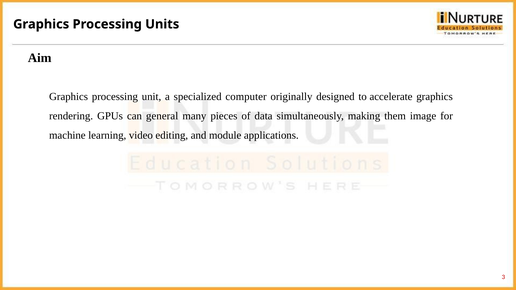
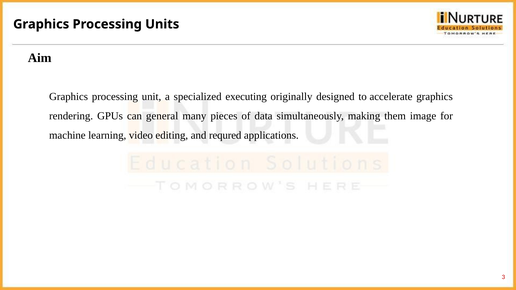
computer: computer -> executing
module: module -> requred
